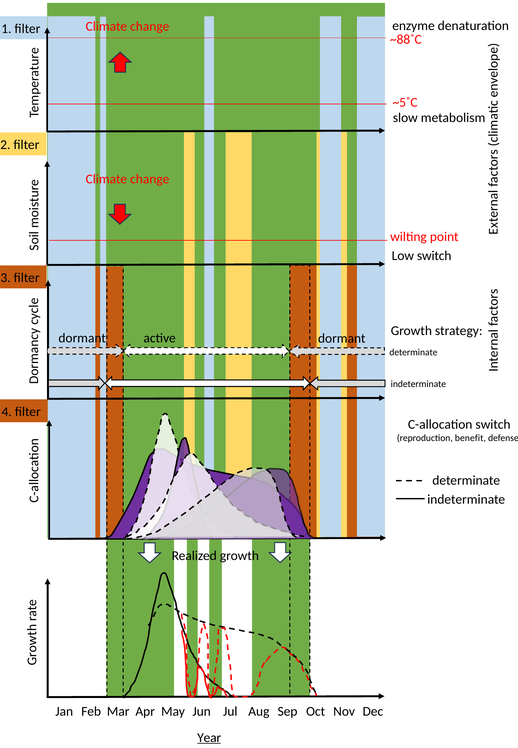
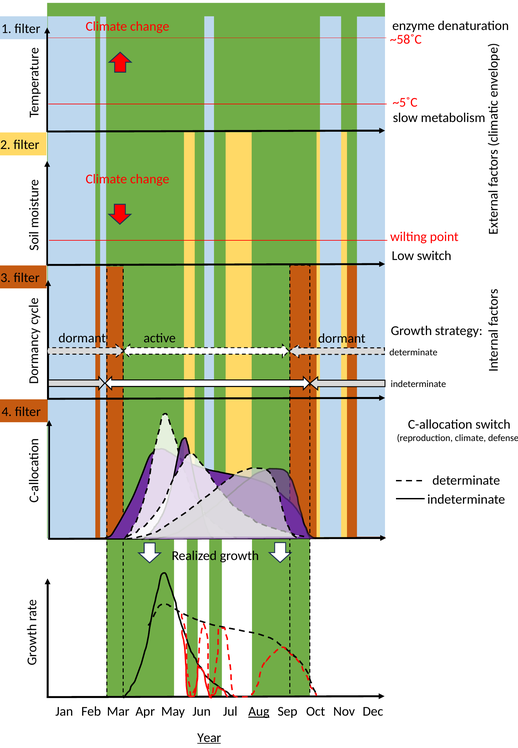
~88˚C: ~88˚C -> ~58˚C
reproduction benefit: benefit -> climate
Aug underline: none -> present
